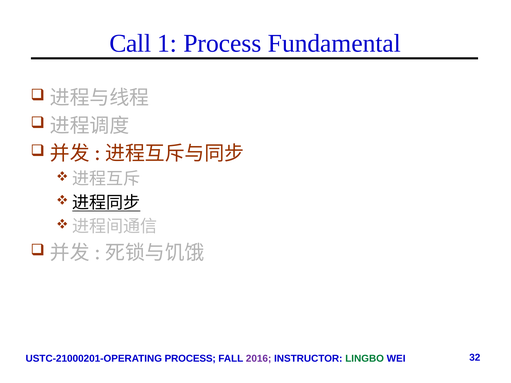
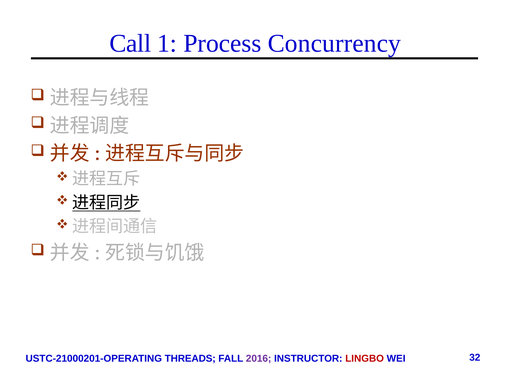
Fundamental: Fundamental -> Concurrency
USTC-21000201-OPERATING PROCESS: PROCESS -> THREADS
LINGBO colour: green -> red
